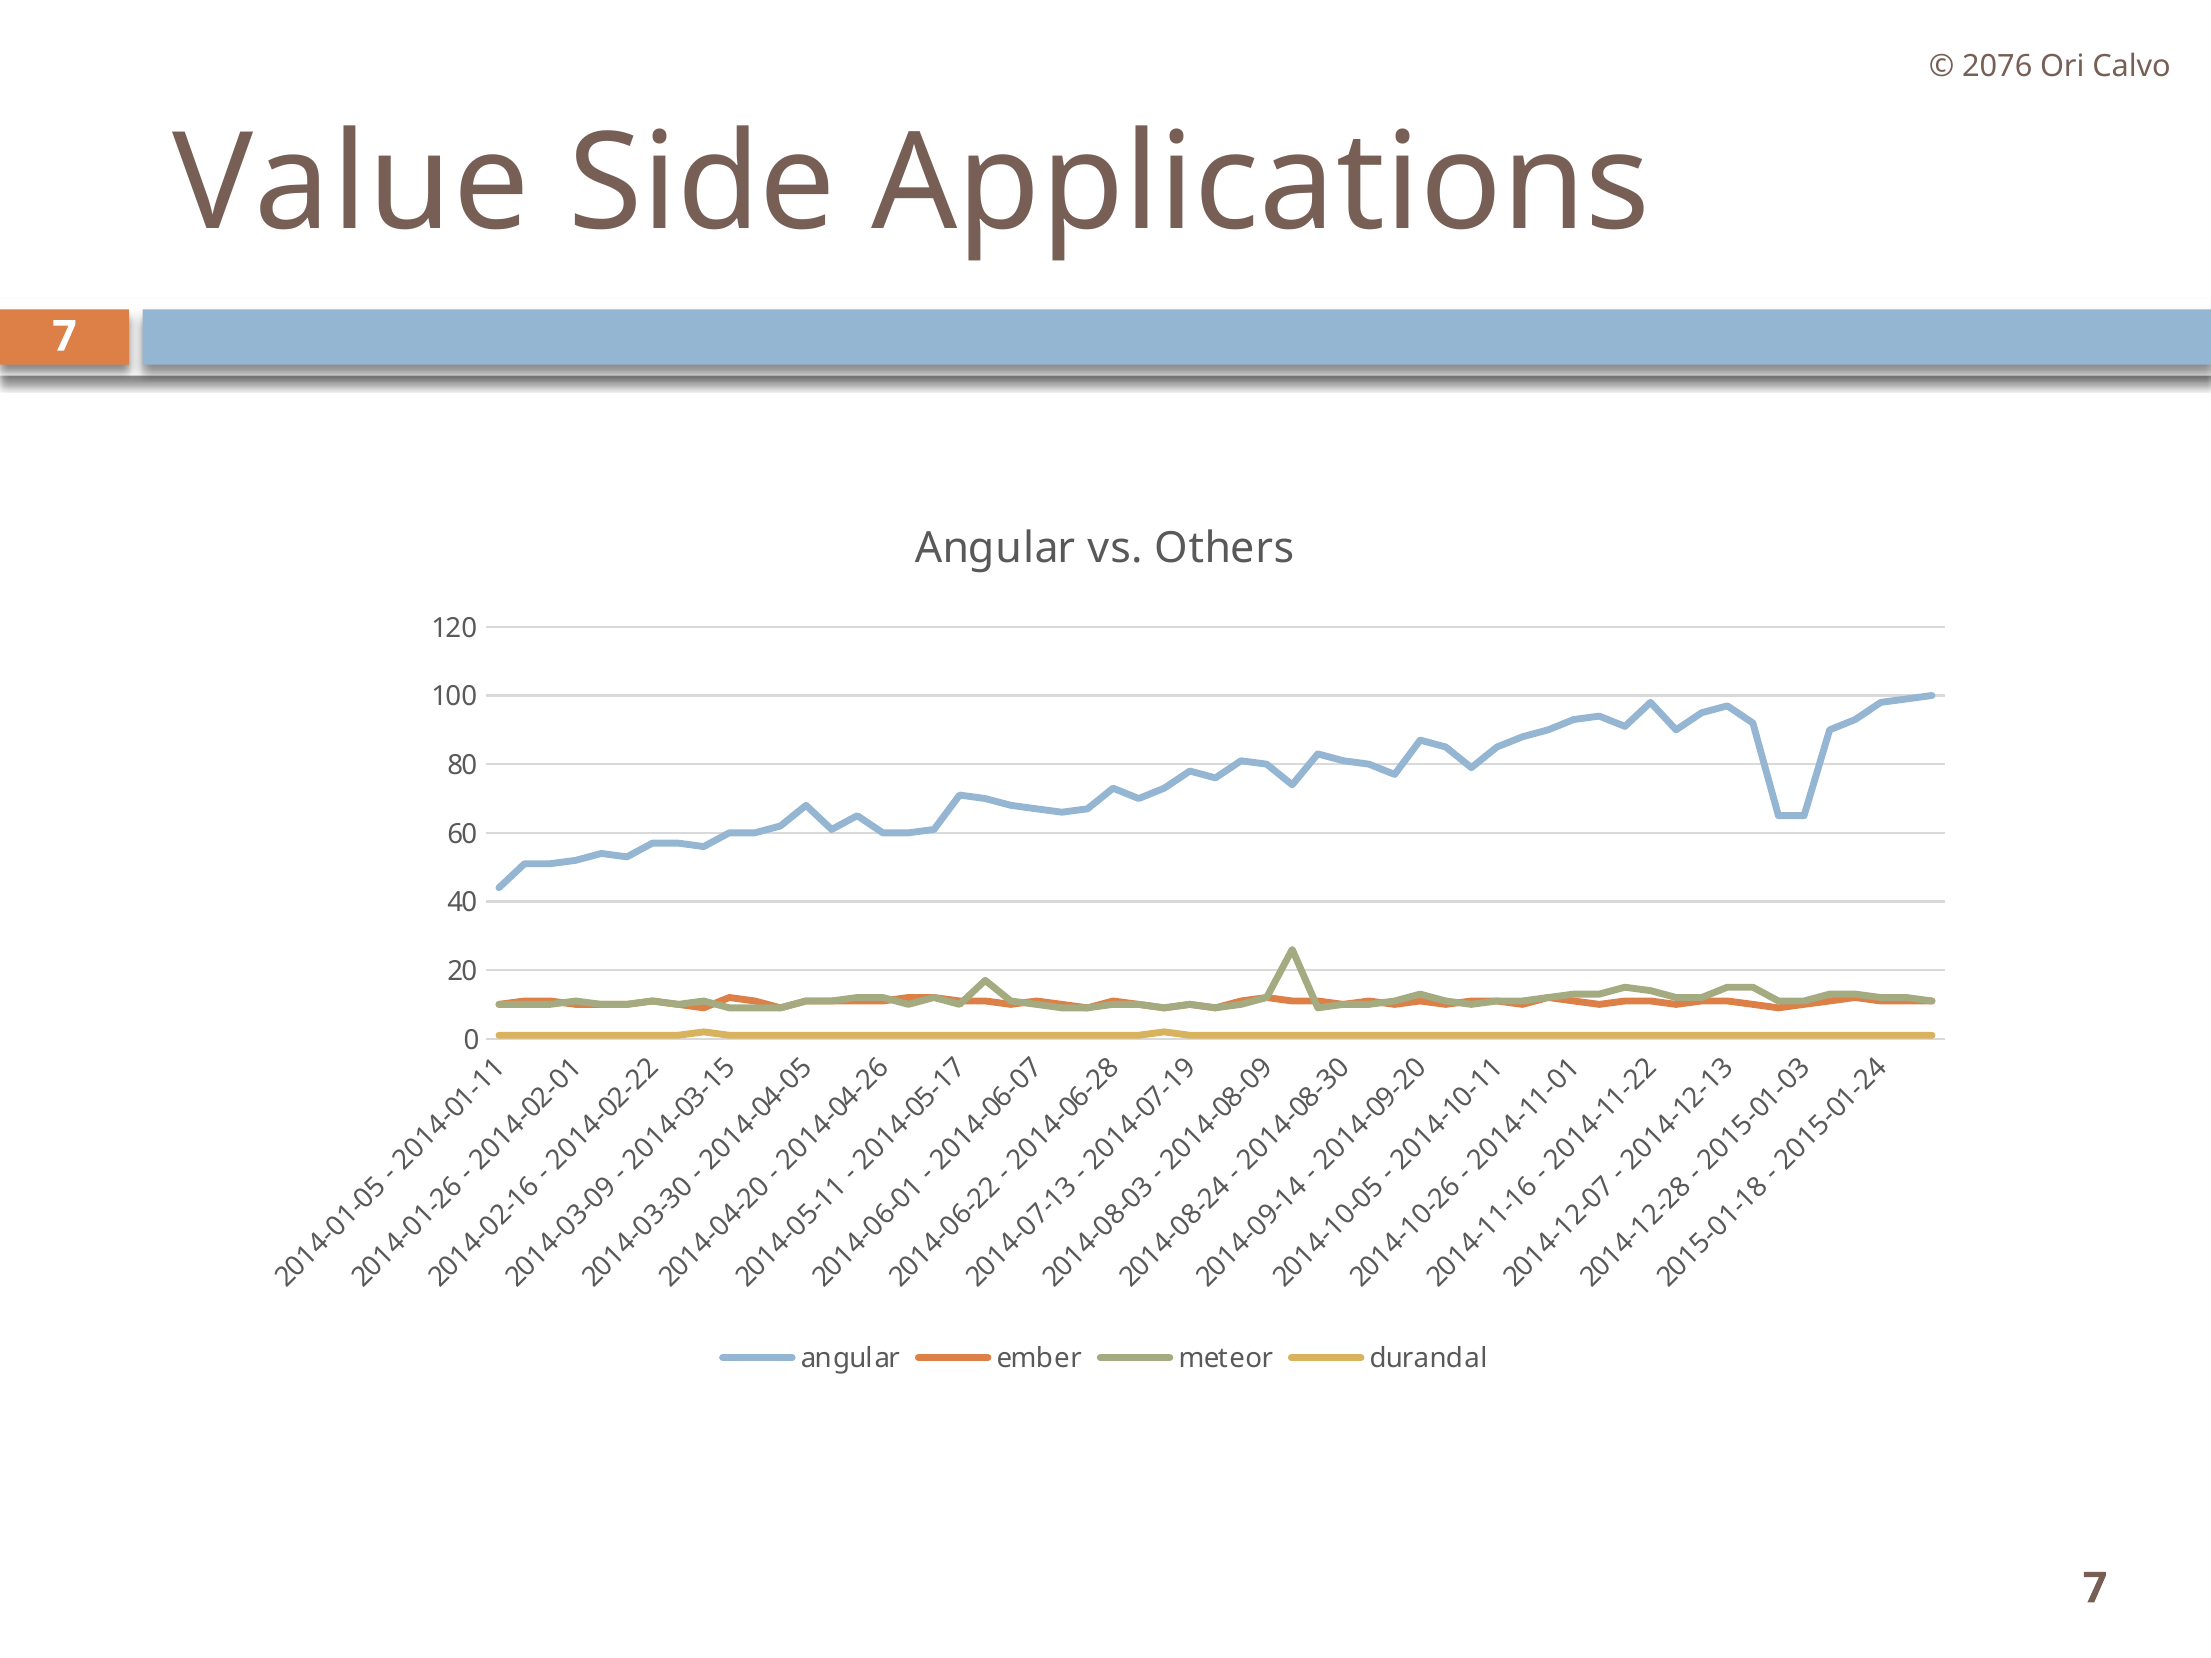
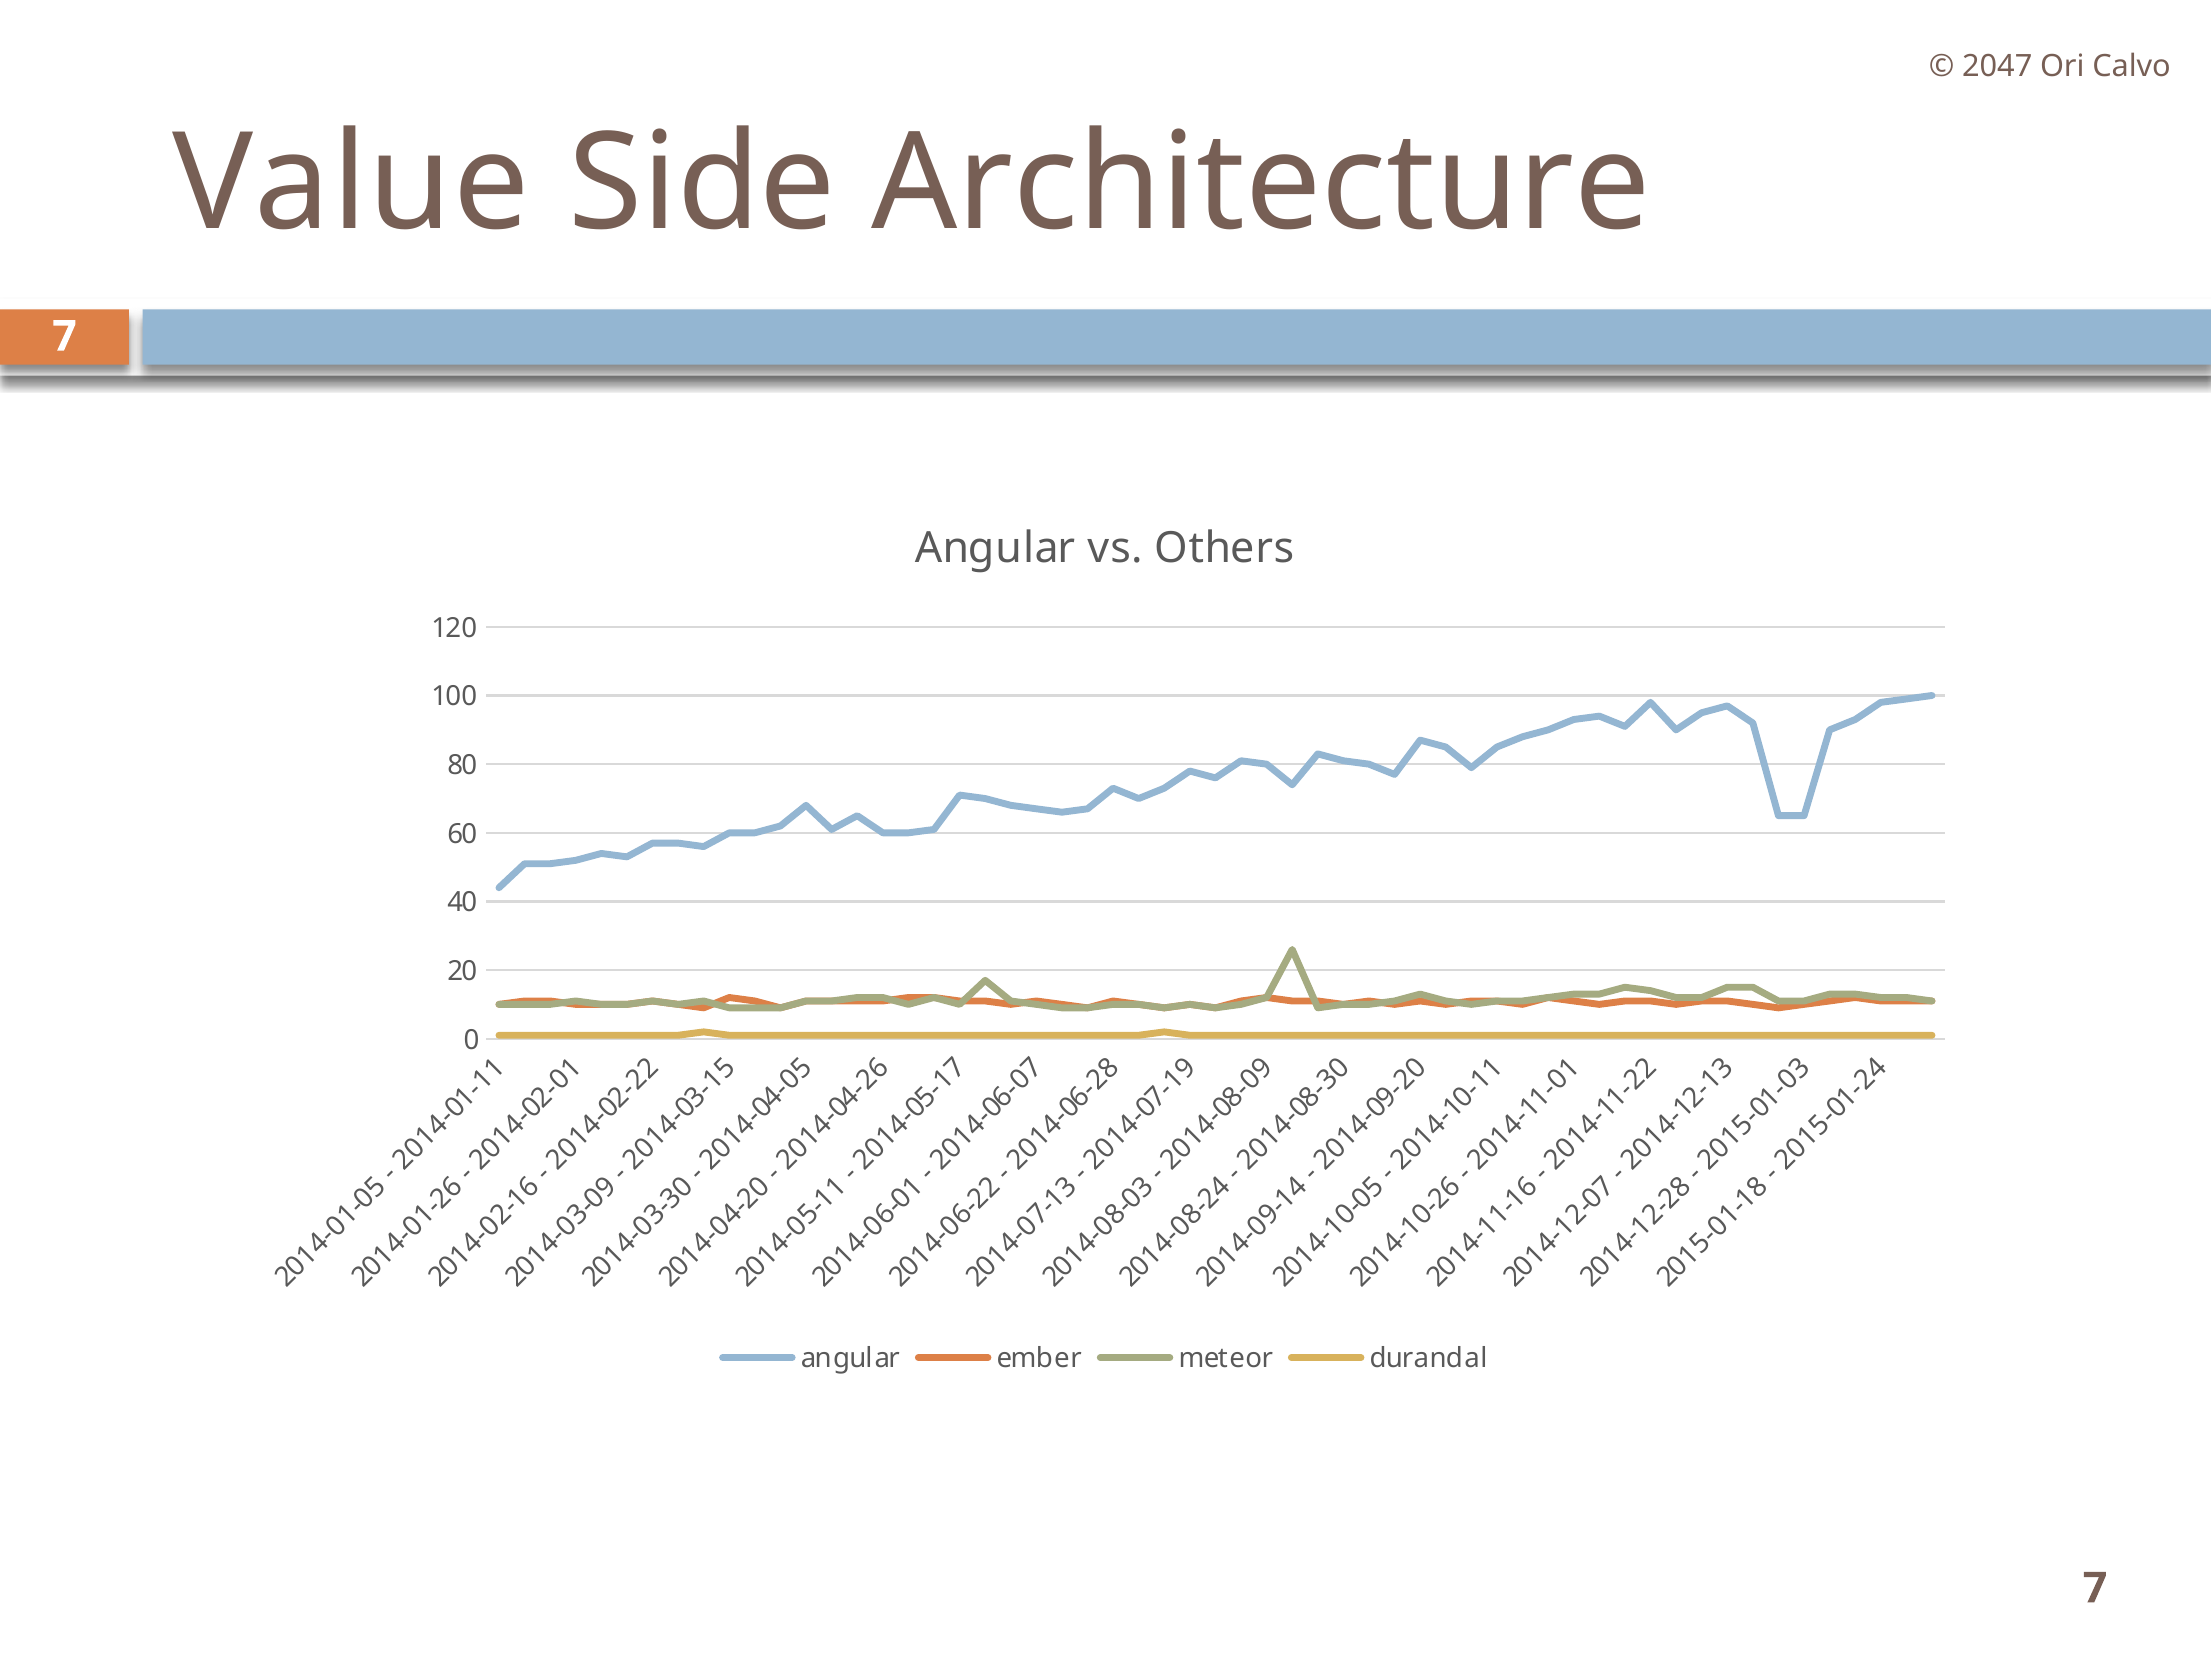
2076: 2076 -> 2047
Applications: Applications -> Architecture
